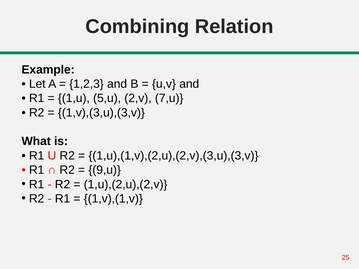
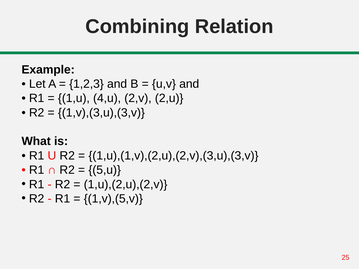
5,u: 5,u -> 4,u
7,u: 7,u -> 2,u
9,u: 9,u -> 5,u
1,v),(1,v: 1,v),(1,v -> 1,v),(5,v
